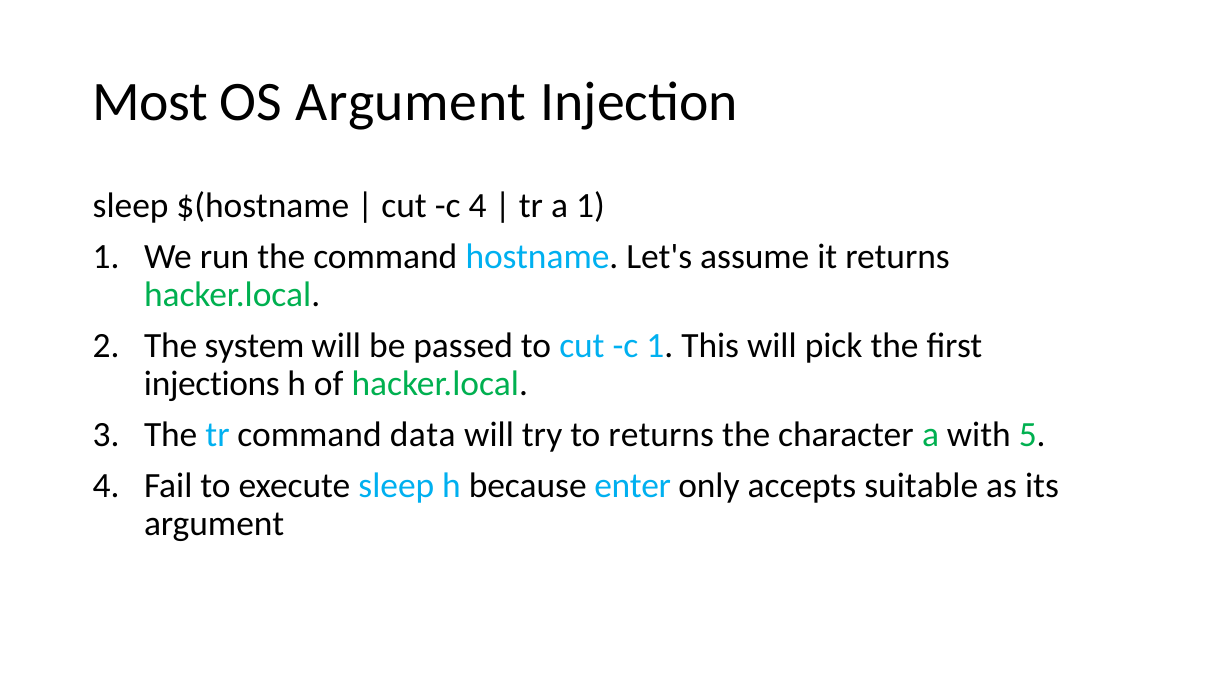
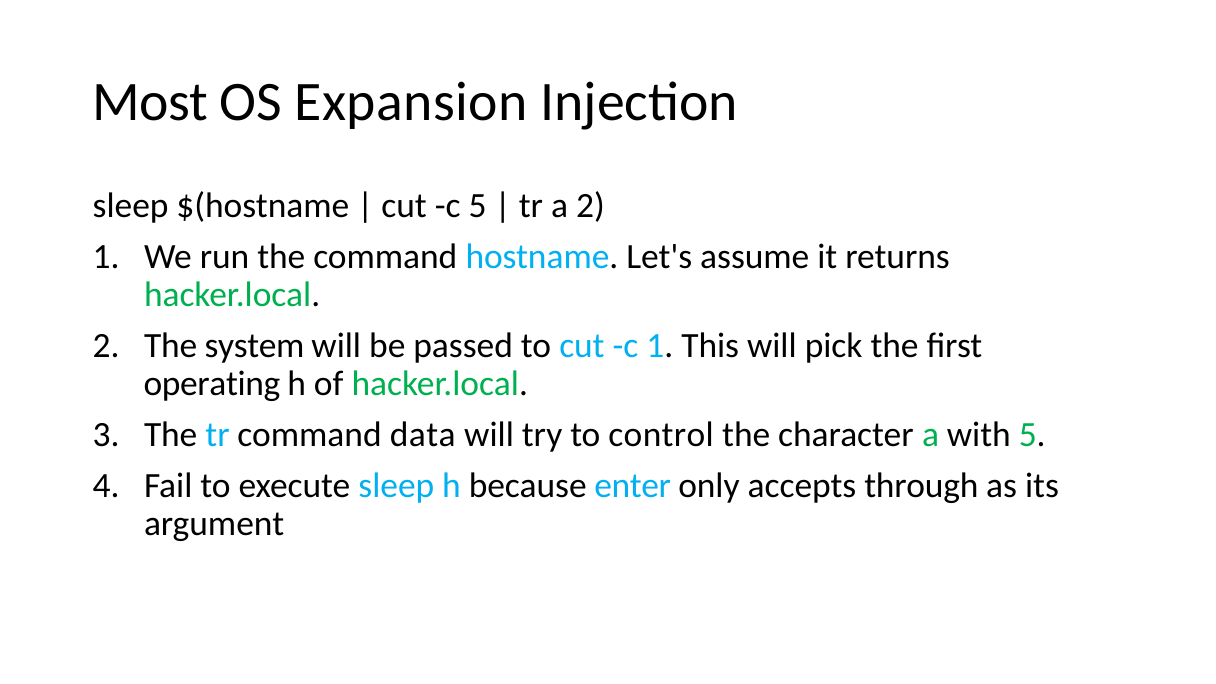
OS Argument: Argument -> Expansion
c 4: 4 -> 5
a 1: 1 -> 2
injections: injections -> operating
to returns: returns -> control
suitable: suitable -> through
